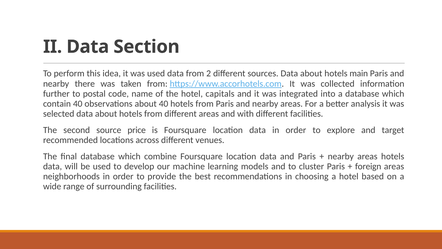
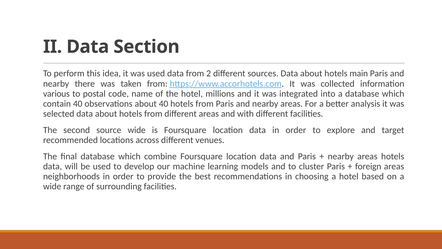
further: further -> various
capitals: capitals -> millions
source price: price -> wide
